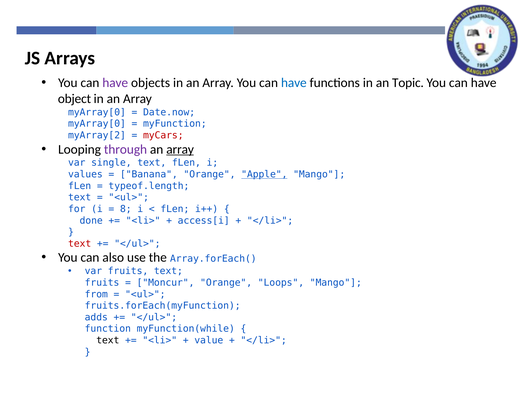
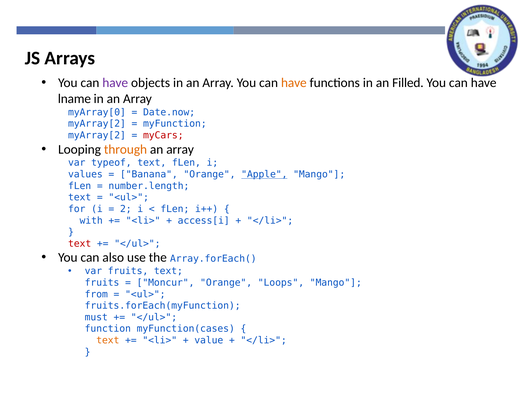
have at (294, 83) colour: blue -> orange
Topic: Topic -> Filled
object: object -> lname
myArray[0 at (97, 124): myArray[0 -> myArray[2
through colour: purple -> orange
array at (180, 149) underline: present -> none
single: single -> typeof
typeof.length: typeof.length -> number.length
8: 8 -> 2
done: done -> with
adds: adds -> must
myFunction(while: myFunction(while -> myFunction(cases
text at (108, 340) colour: black -> orange
